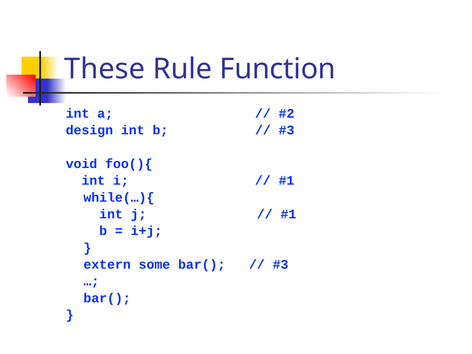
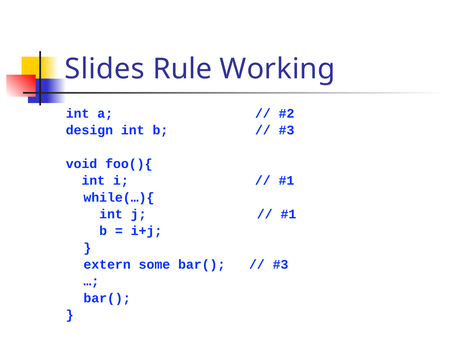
These: These -> Slides
Function: Function -> Working
